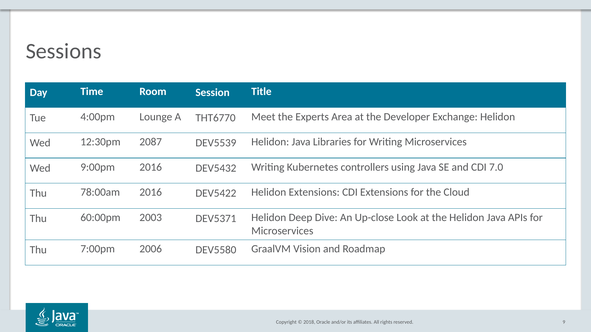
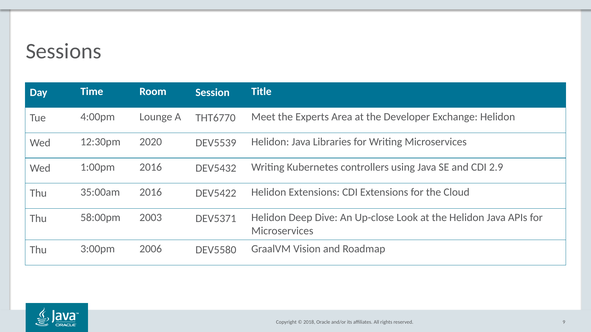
2087: 2087 -> 2020
9:00pm: 9:00pm -> 1:00pm
7.0: 7.0 -> 2.9
78:00am: 78:00am -> 35:00am
60:00pm: 60:00pm -> 58:00pm
7:00pm: 7:00pm -> 3:00pm
